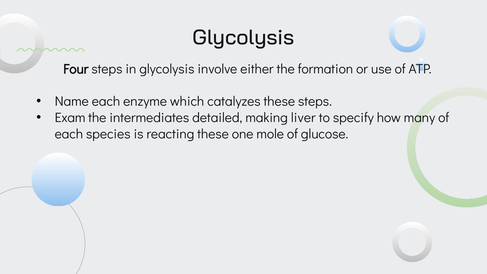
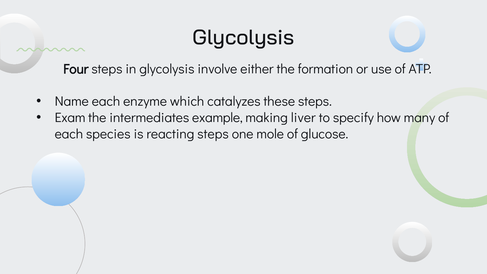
detailed: detailed -> example
reacting these: these -> steps
